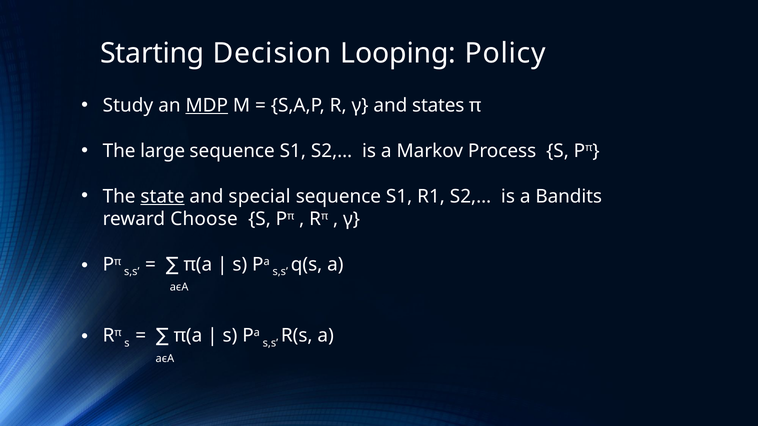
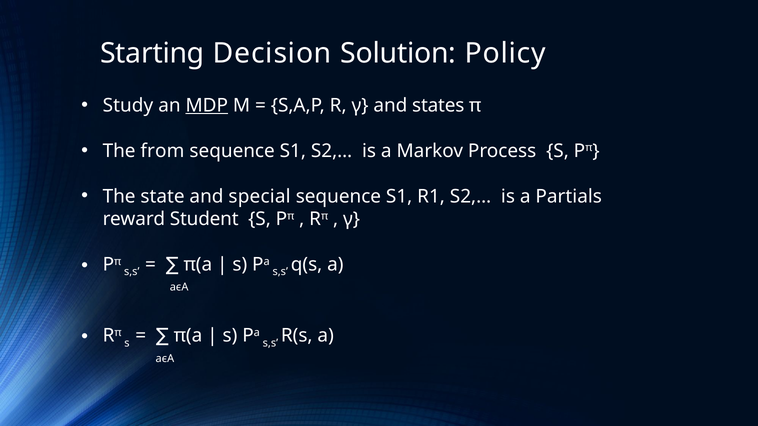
Looping: Looping -> Solution
large: large -> from
state underline: present -> none
Bandits: Bandits -> Partials
Choose: Choose -> Student
